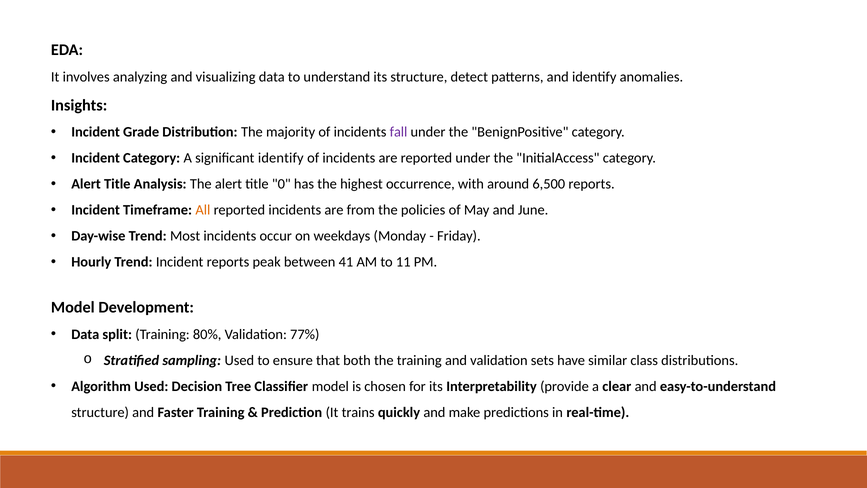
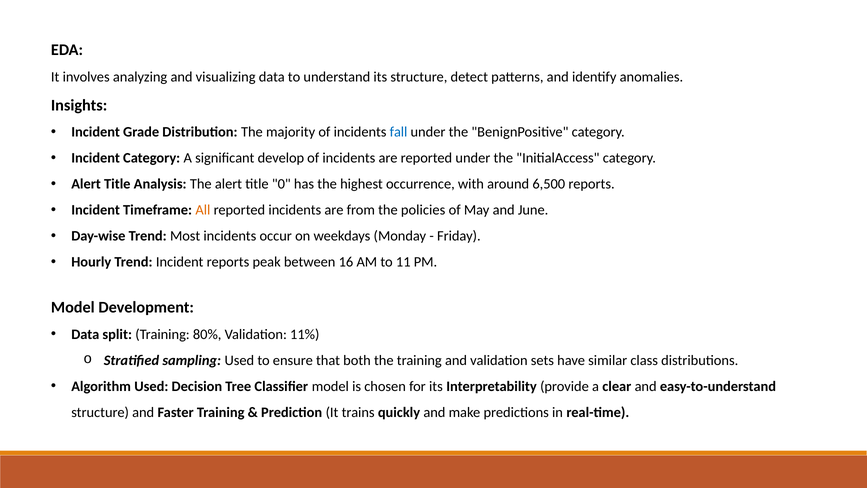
fall colour: purple -> blue
significant identify: identify -> develop
41: 41 -> 16
77%: 77% -> 11%
